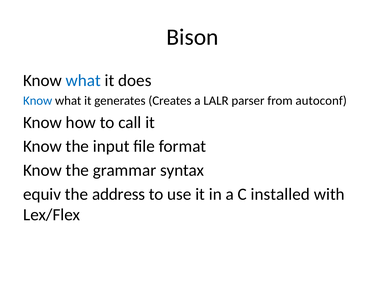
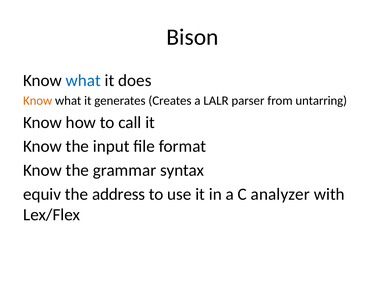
Know at (38, 101) colour: blue -> orange
autoconf: autoconf -> untarring
installed: installed -> analyzer
